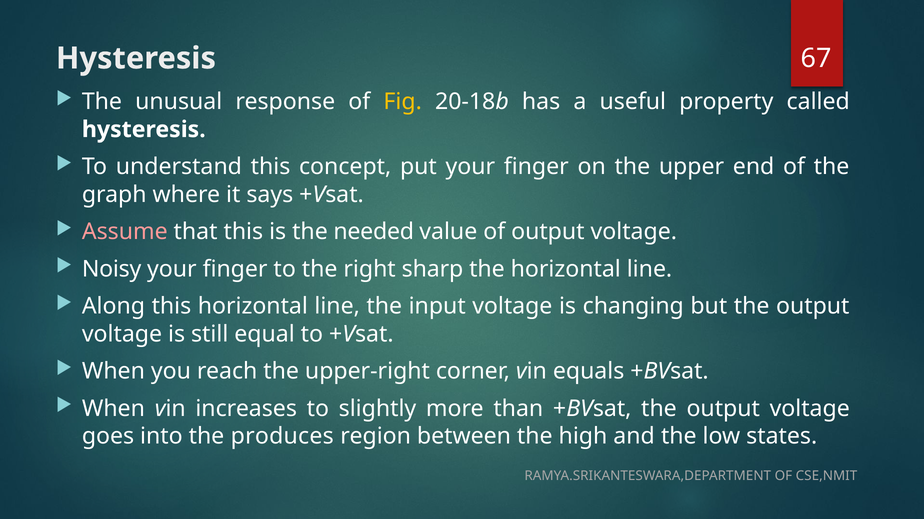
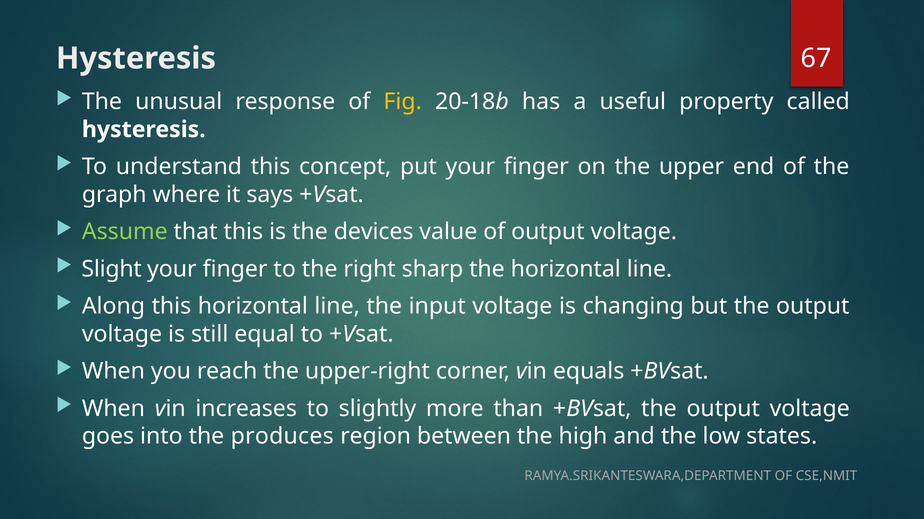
Assume colour: pink -> light green
needed: needed -> devices
Noisy: Noisy -> Slight
